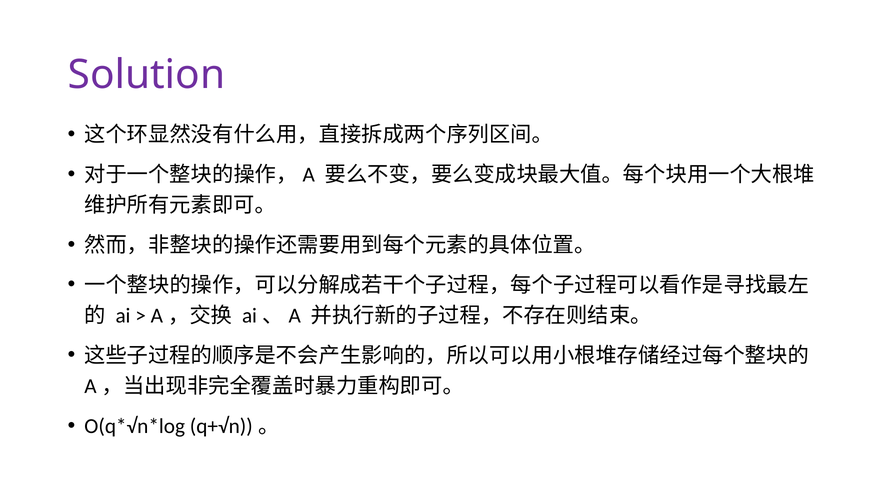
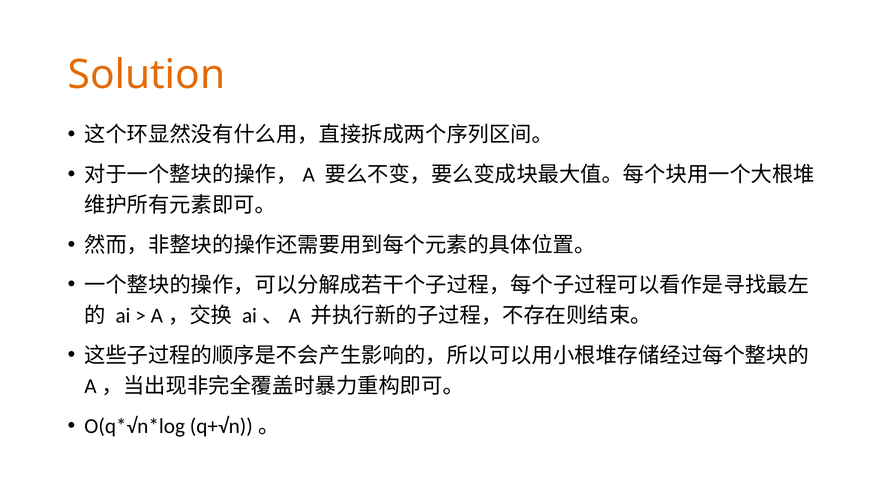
Solution colour: purple -> orange
